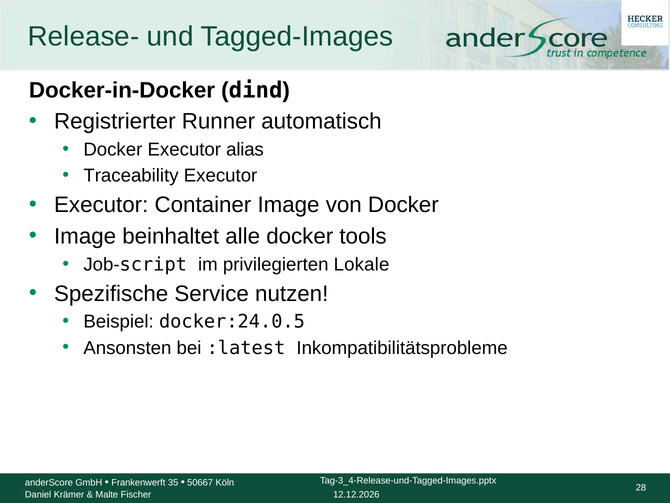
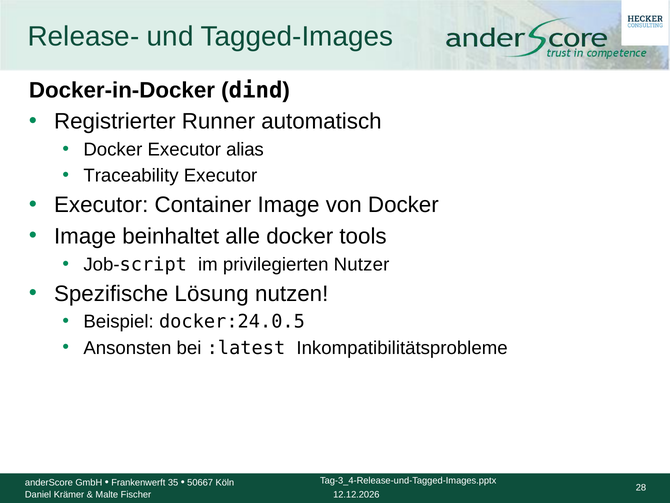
Lokale: Lokale -> Nutzer
Service: Service -> Lösung
